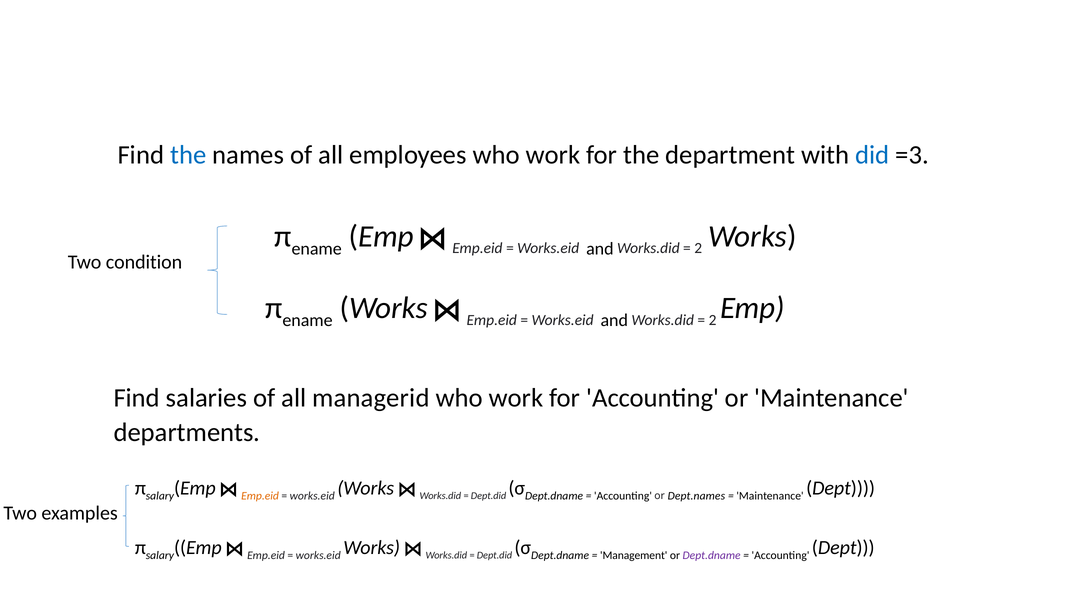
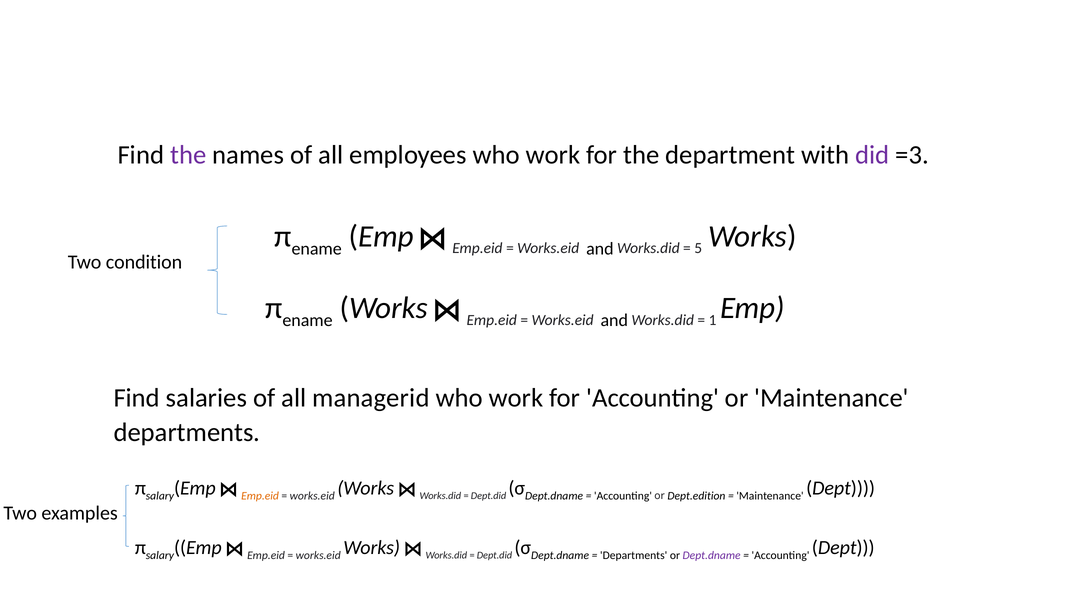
the at (188, 155) colour: blue -> purple
did colour: blue -> purple
2 at (698, 248): 2 -> 5
2 at (713, 320): 2 -> 1
Dept.names: Dept.names -> Dept.edition
Management at (634, 555): Management -> Departments
